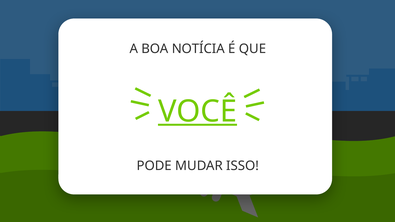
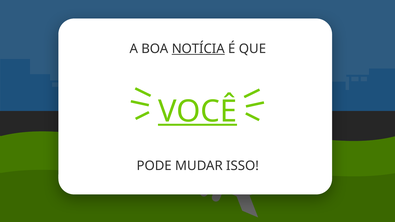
NOTÍCIA underline: none -> present
